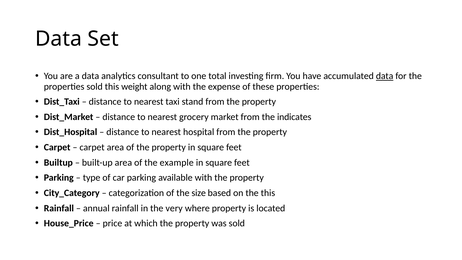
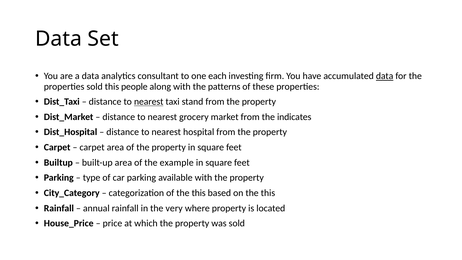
total: total -> each
weight: weight -> people
expense: expense -> patterns
nearest at (149, 102) underline: none -> present
of the size: size -> this
